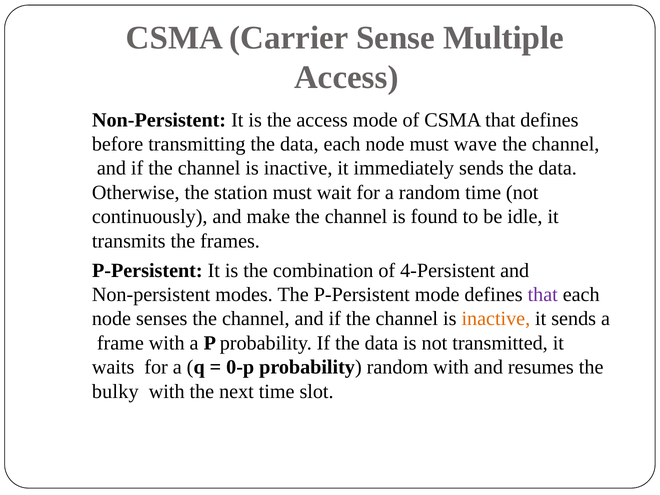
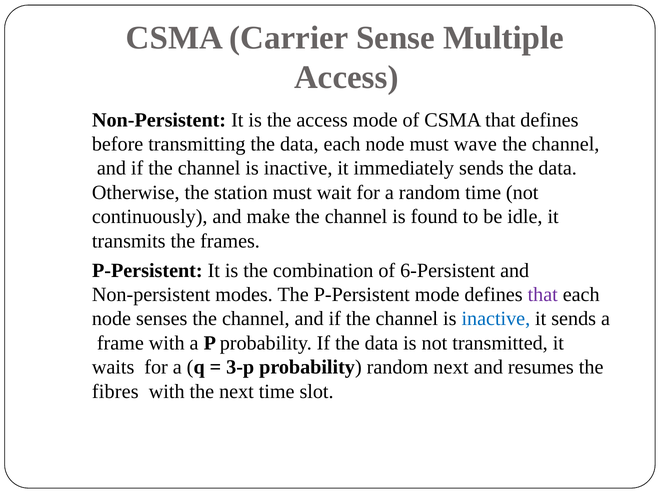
4-Persistent: 4-Persistent -> 6-Persistent
inactive at (496, 319) colour: orange -> blue
0-p: 0-p -> 3-p
random with: with -> next
bulky: bulky -> fibres
